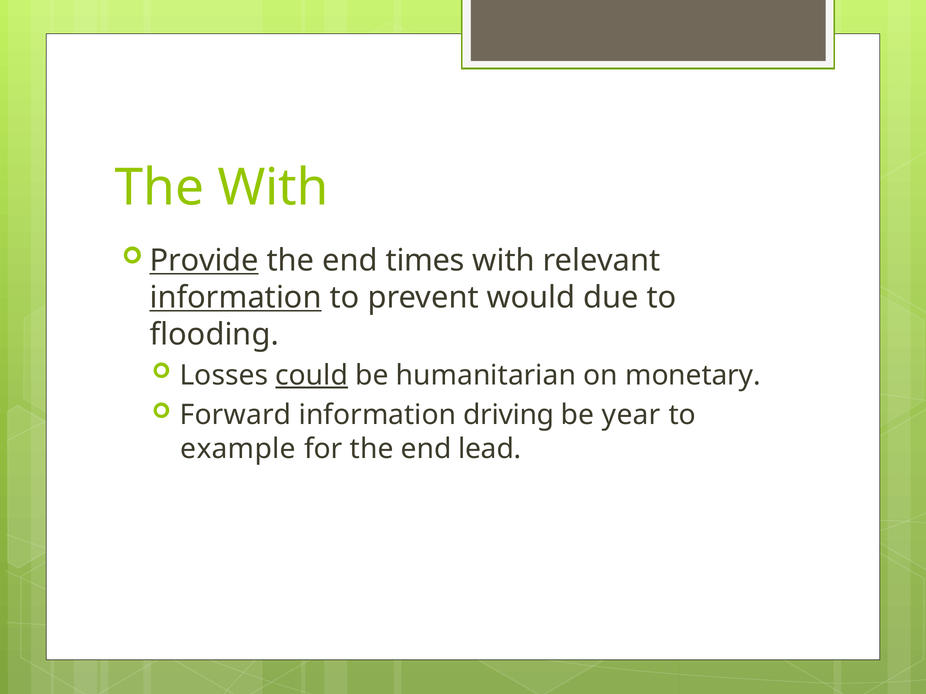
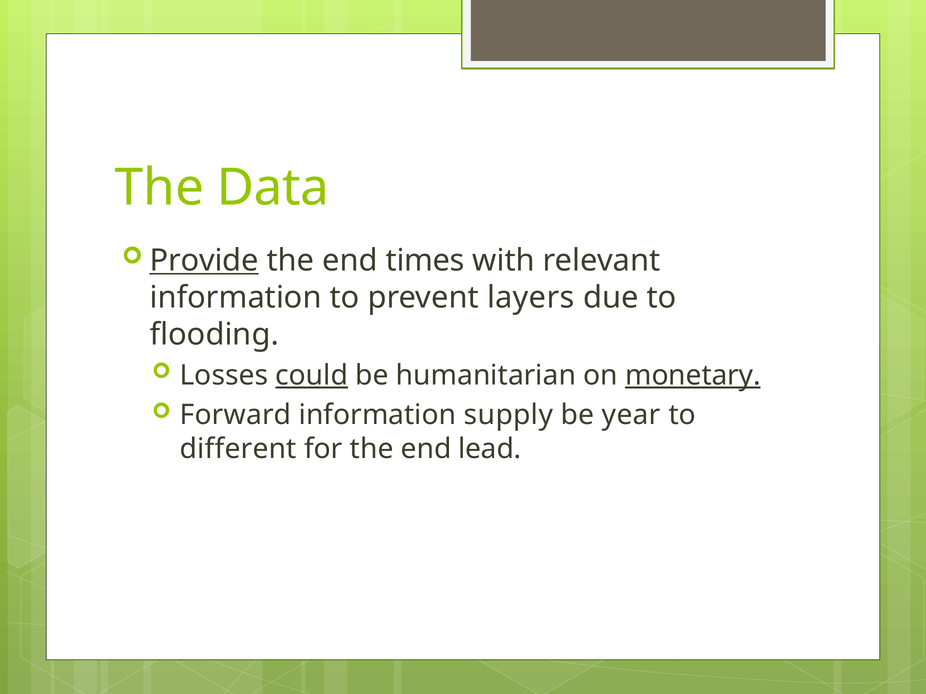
The With: With -> Data
information at (236, 298) underline: present -> none
would: would -> layers
monetary underline: none -> present
driving: driving -> supply
example: example -> different
